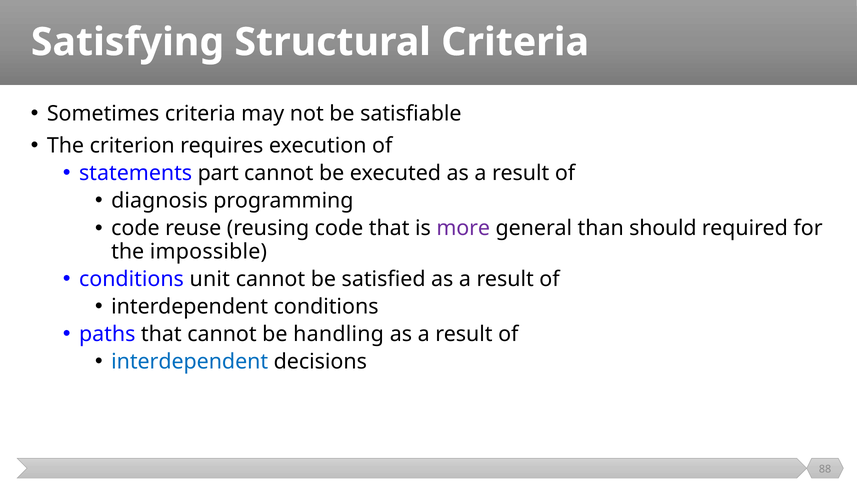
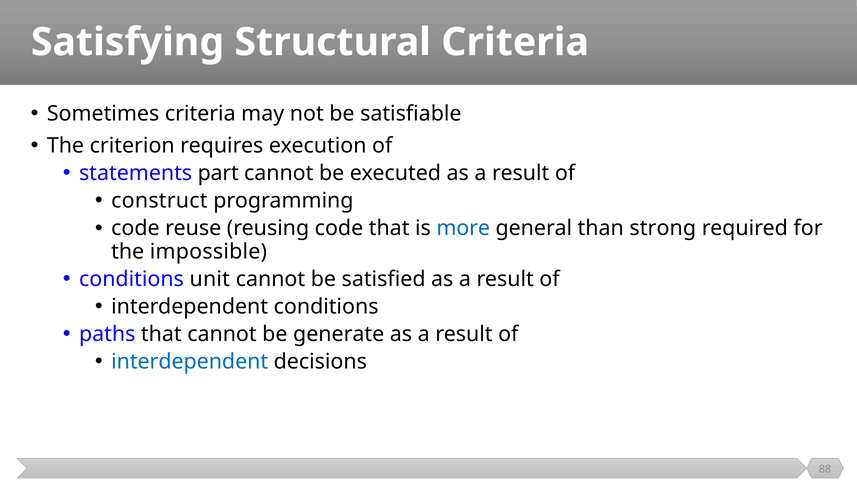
diagnosis: diagnosis -> construct
more colour: purple -> blue
should: should -> strong
handling: handling -> generate
